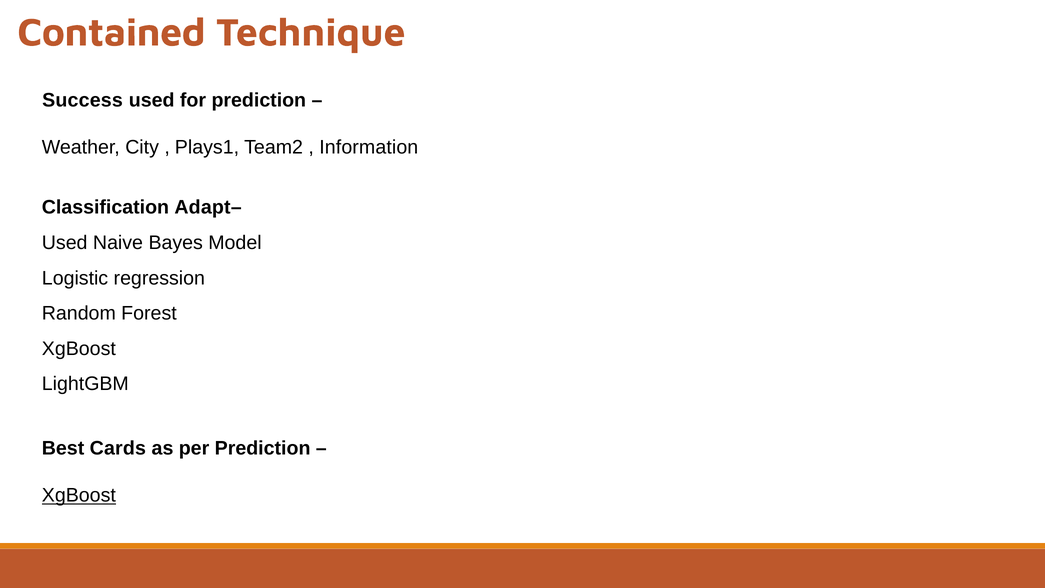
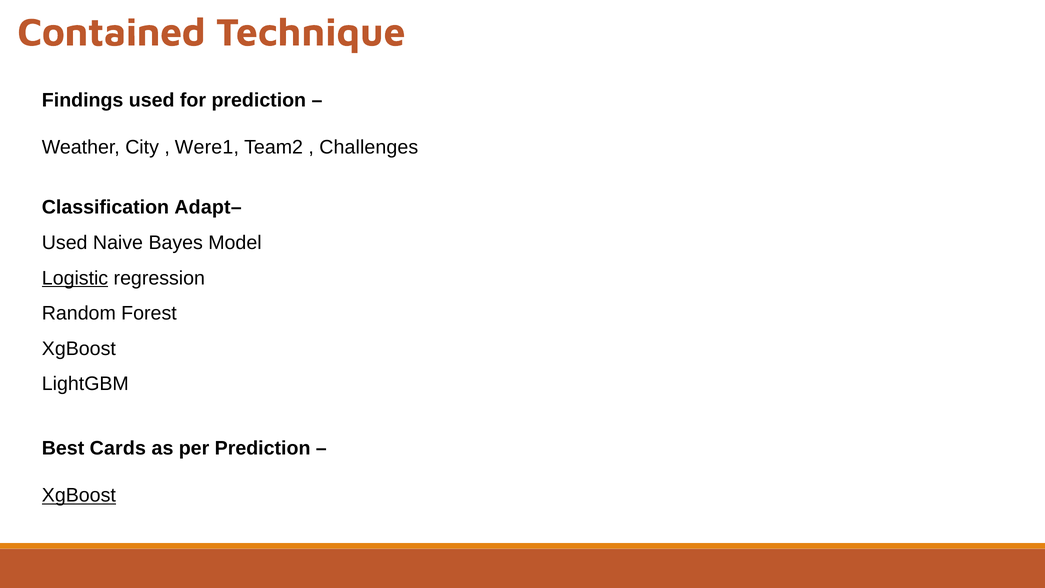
Success: Success -> Findings
Plays1: Plays1 -> Were1
Information: Information -> Challenges
Logistic underline: none -> present
